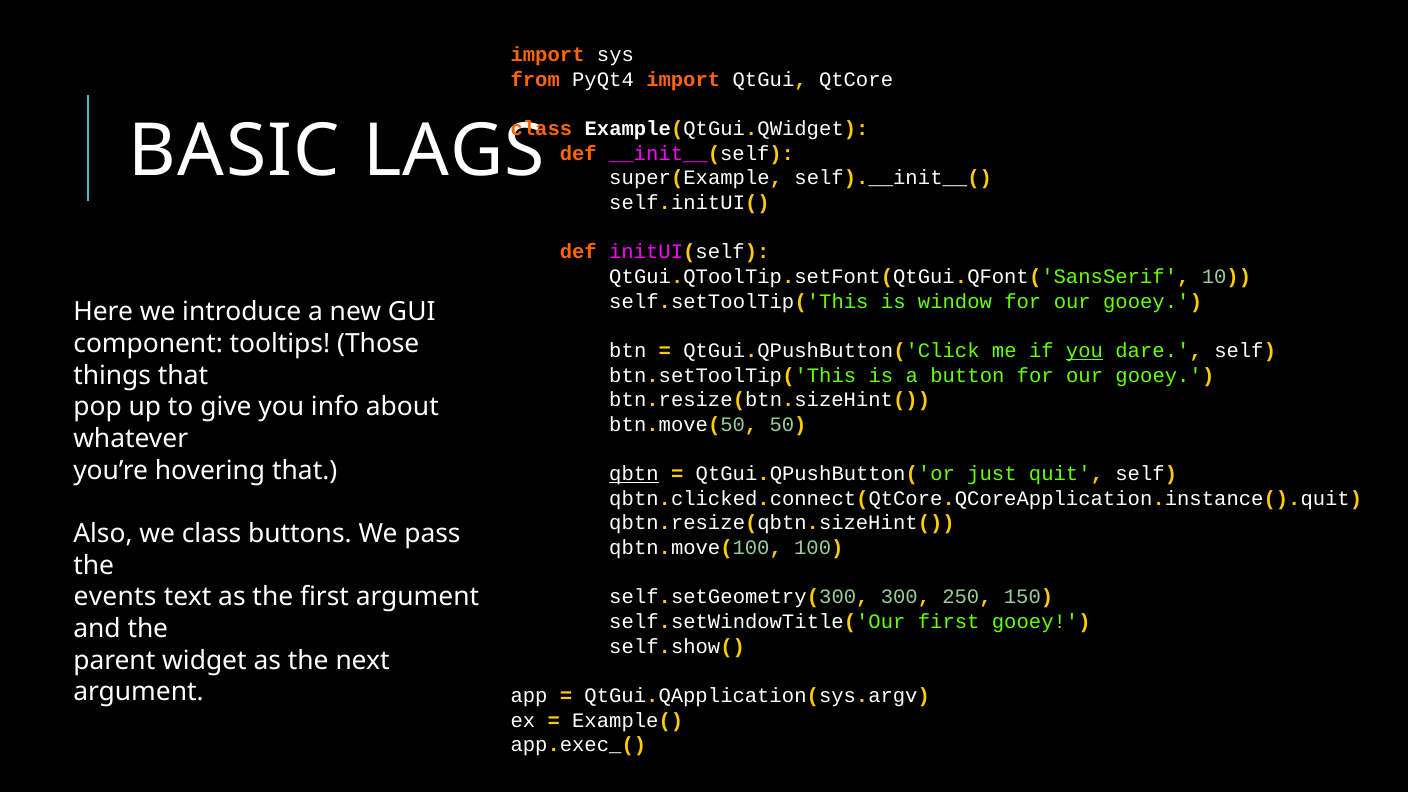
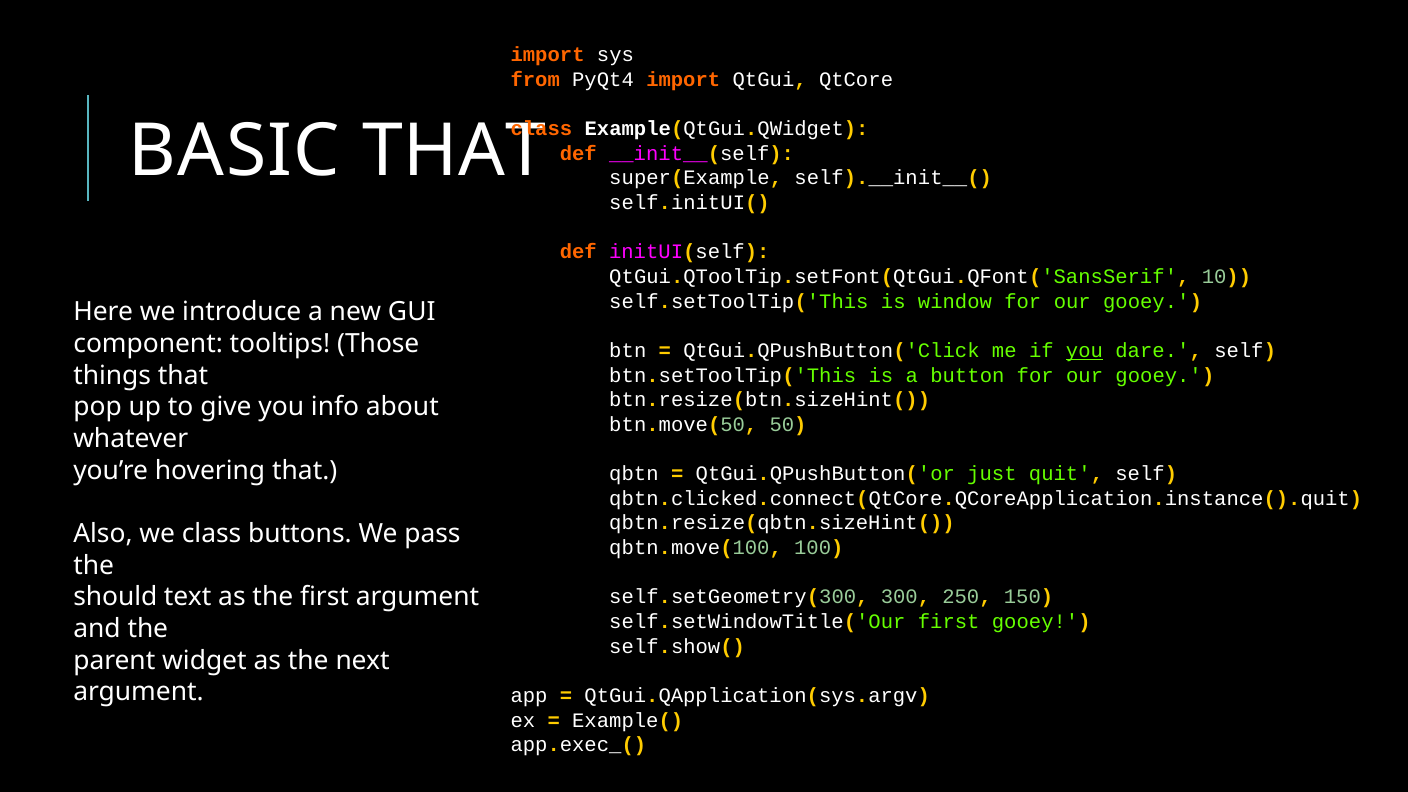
BASIC LAGS: LAGS -> THAT
qbtn underline: present -> none
events: events -> should
